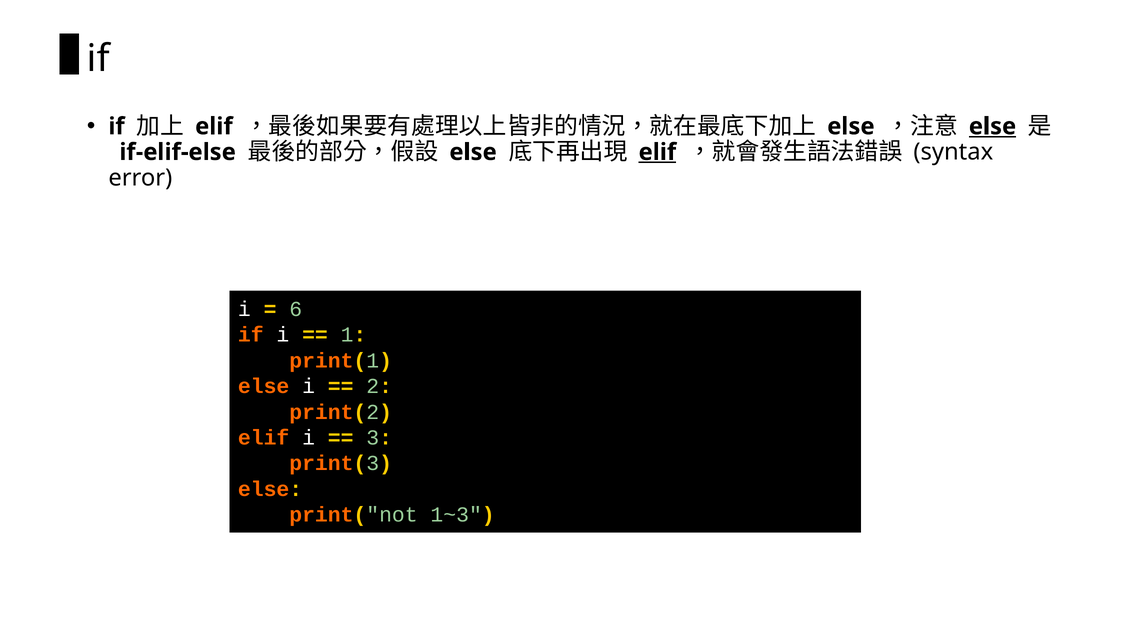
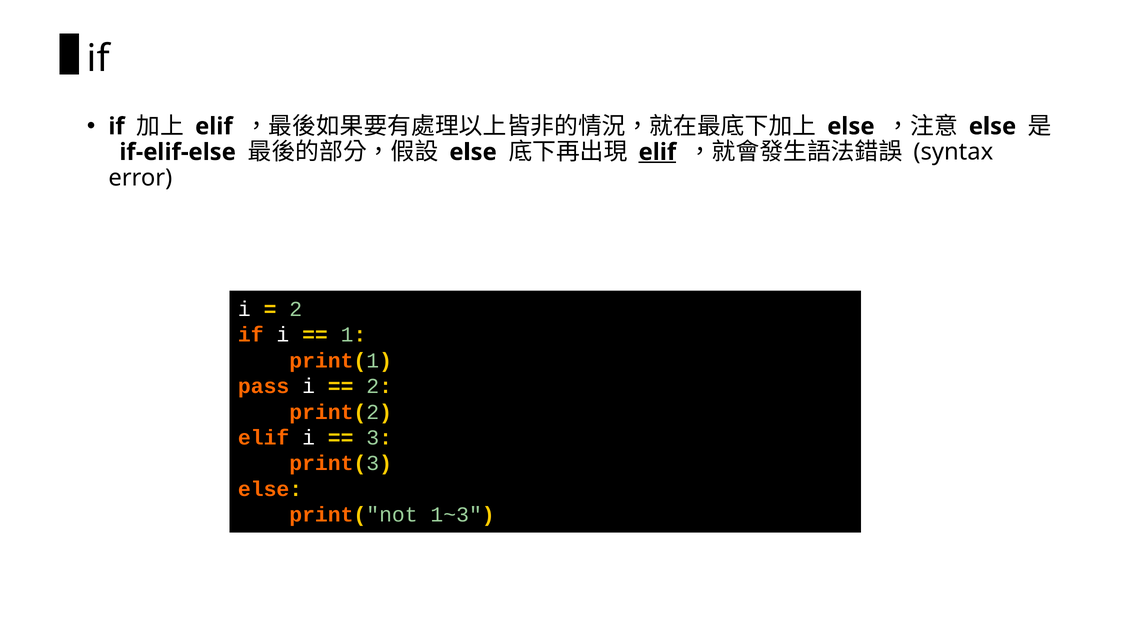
else at (993, 126) underline: present -> none
6 at (296, 309): 6 -> 2
else at (264, 386): else -> pass
